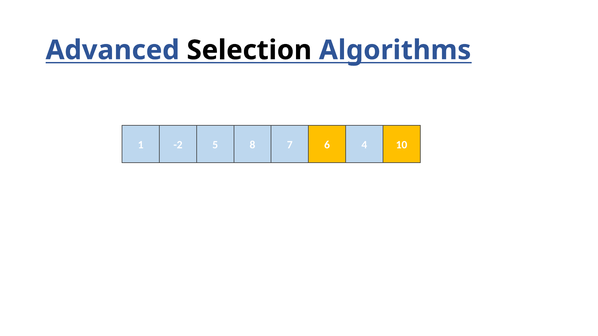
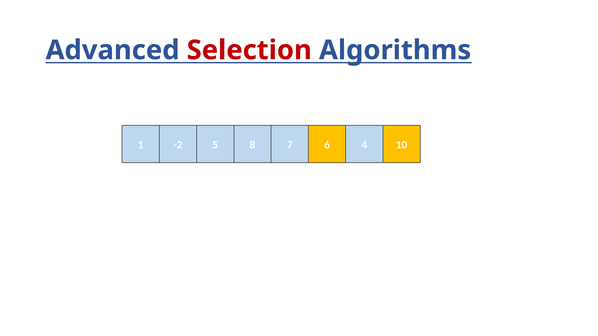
Selection colour: black -> red
